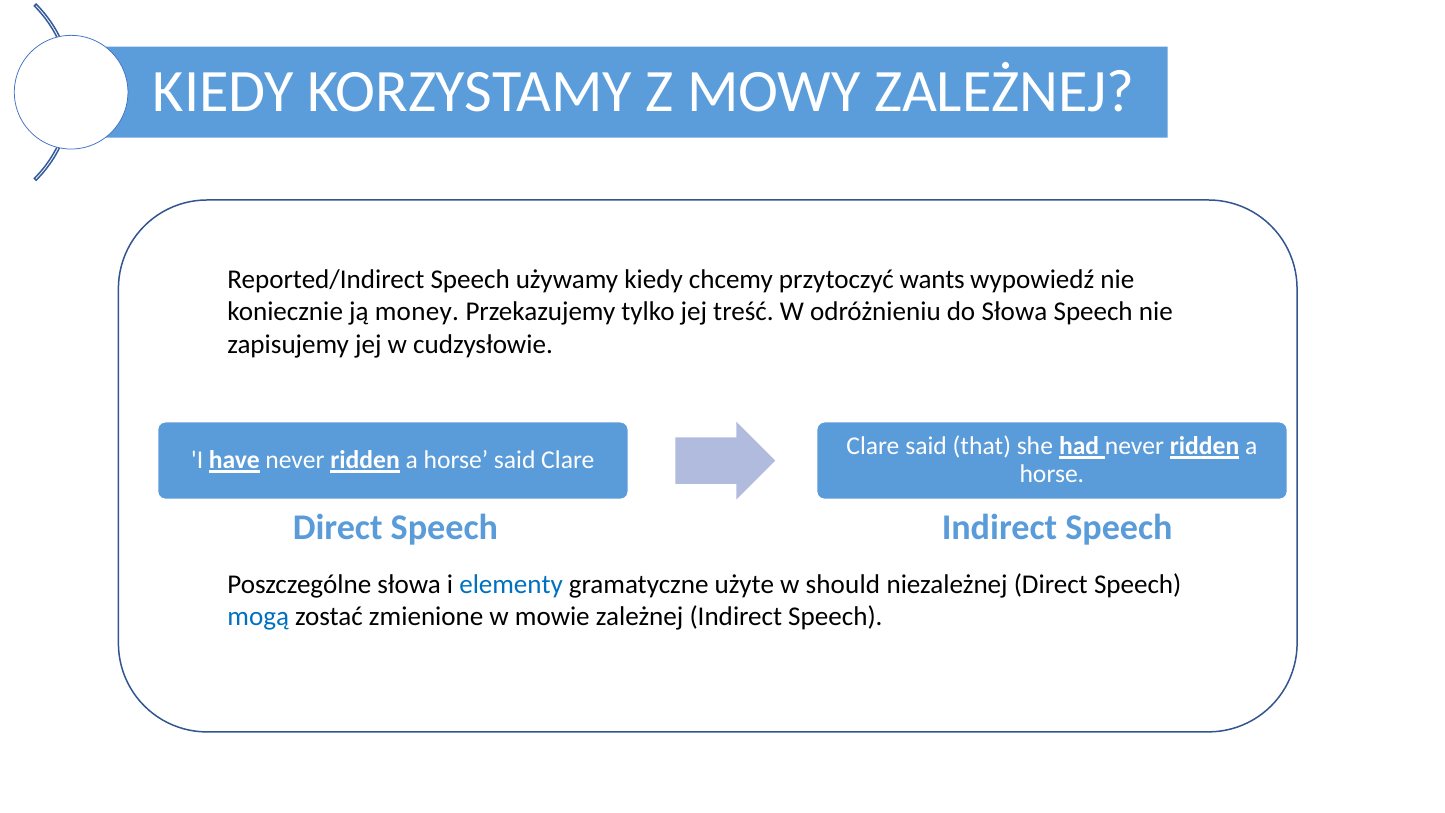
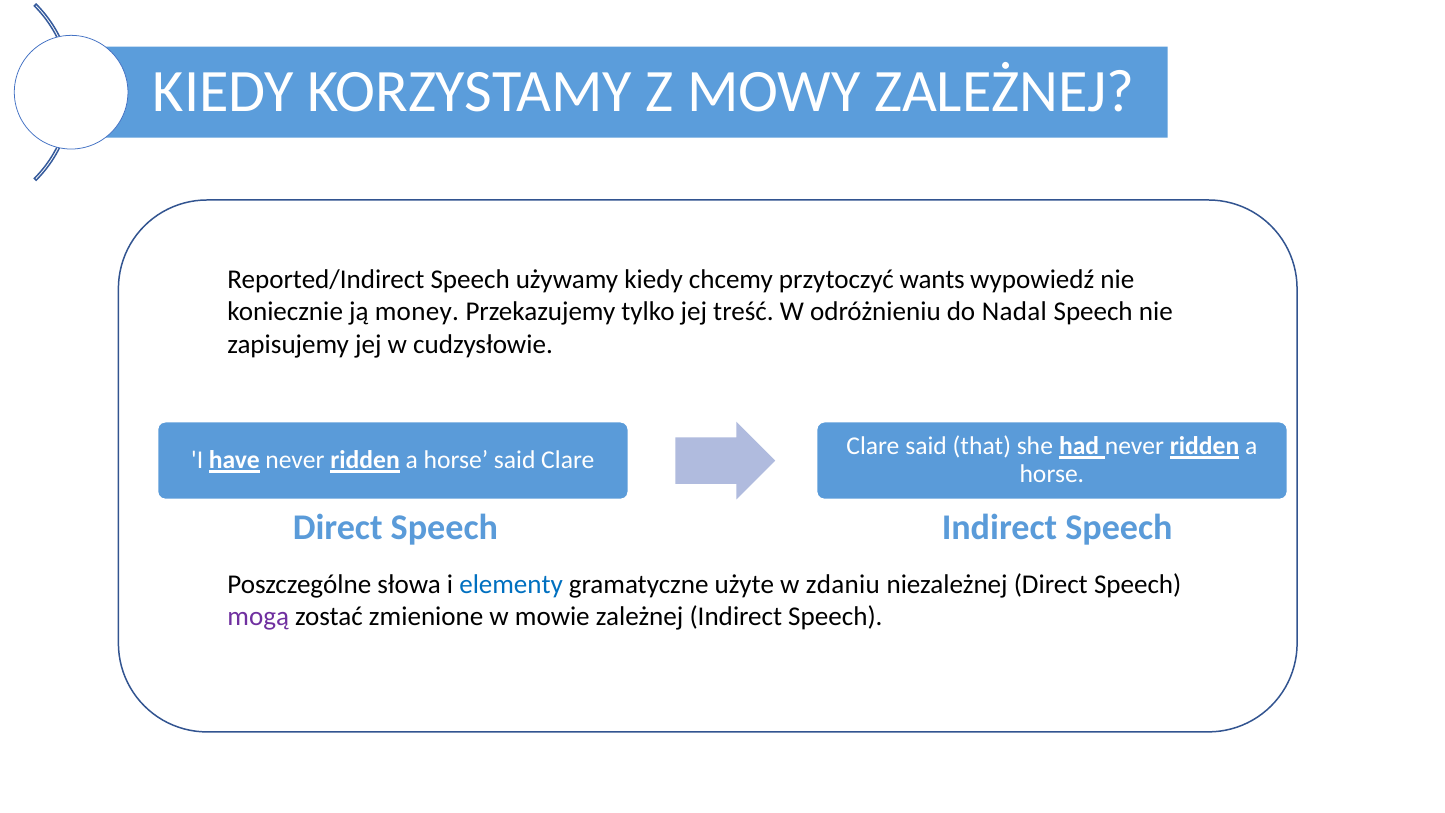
do Słowa: Słowa -> Nadal
should: should -> zdaniu
mogą colour: blue -> purple
